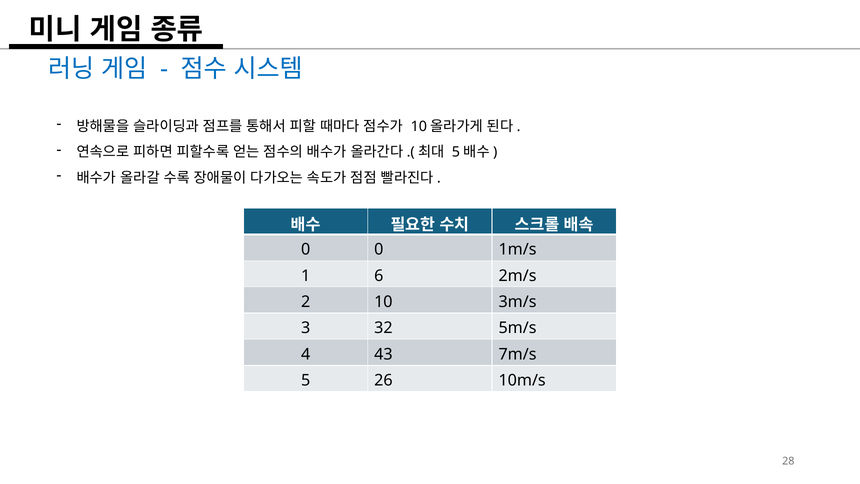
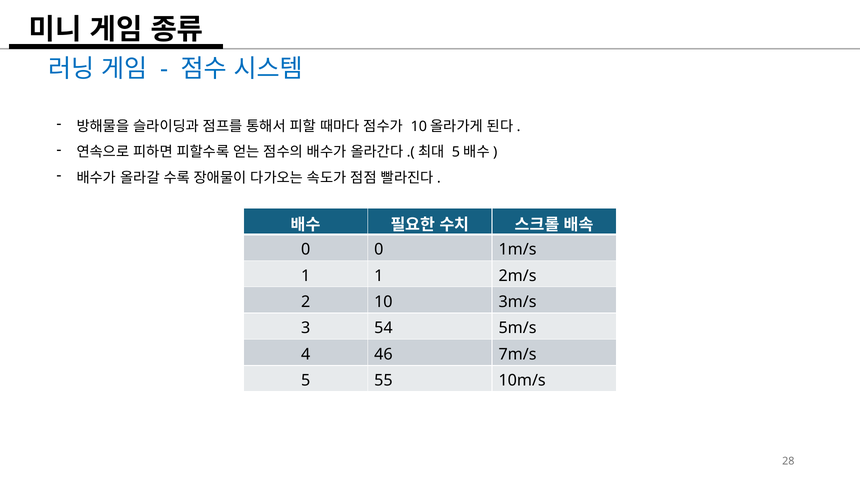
1 6: 6 -> 1
32: 32 -> 54
43: 43 -> 46
26: 26 -> 55
